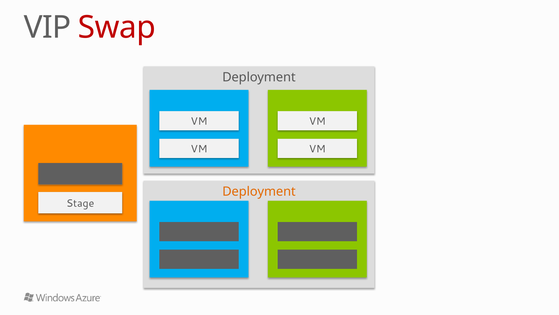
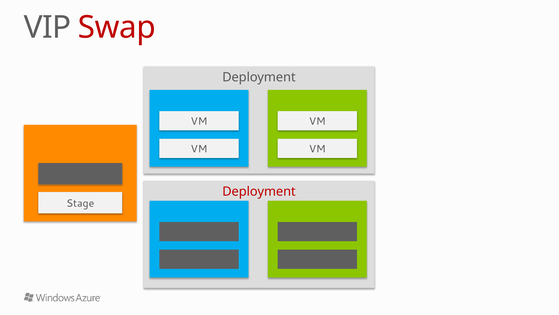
Deployment at (259, 191) colour: orange -> red
